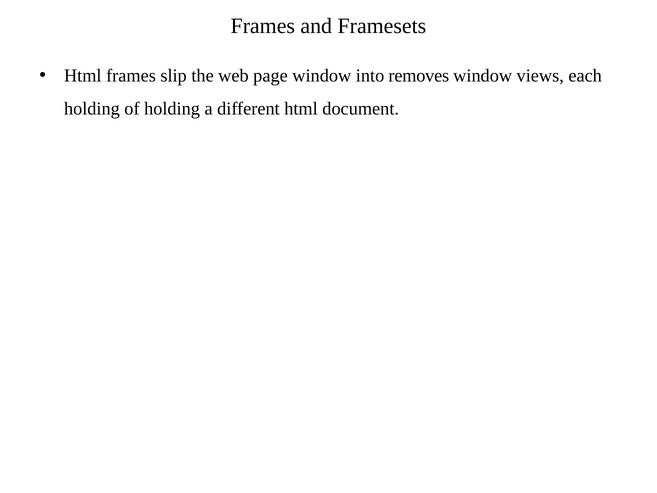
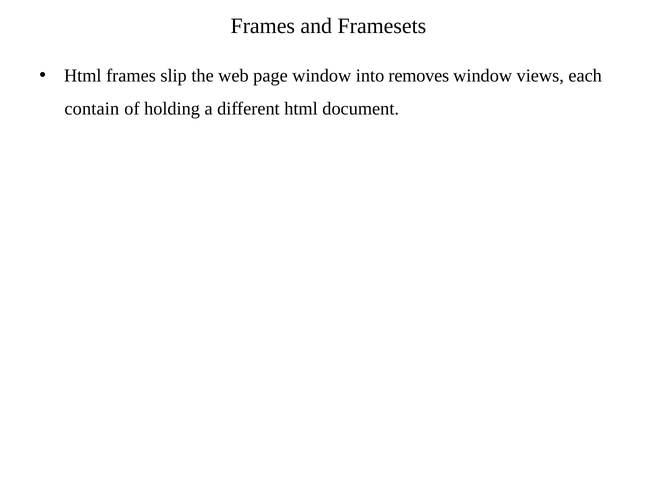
holding at (92, 109): holding -> contain
